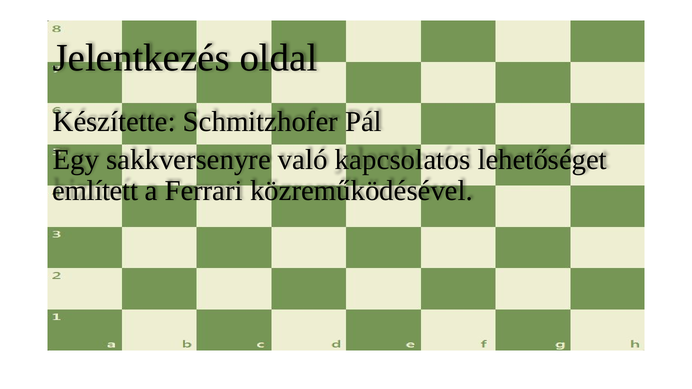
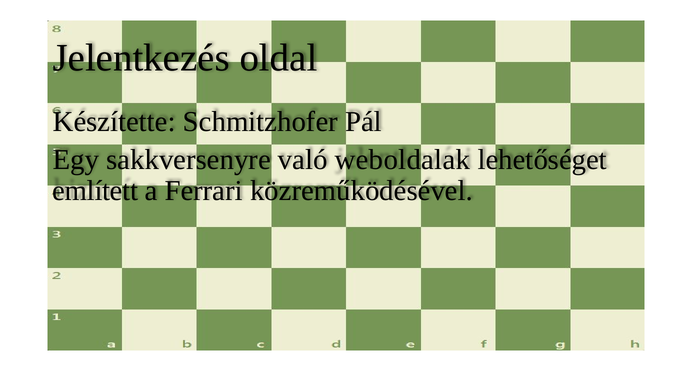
kapcsolatos: kapcsolatos -> weboldalak
